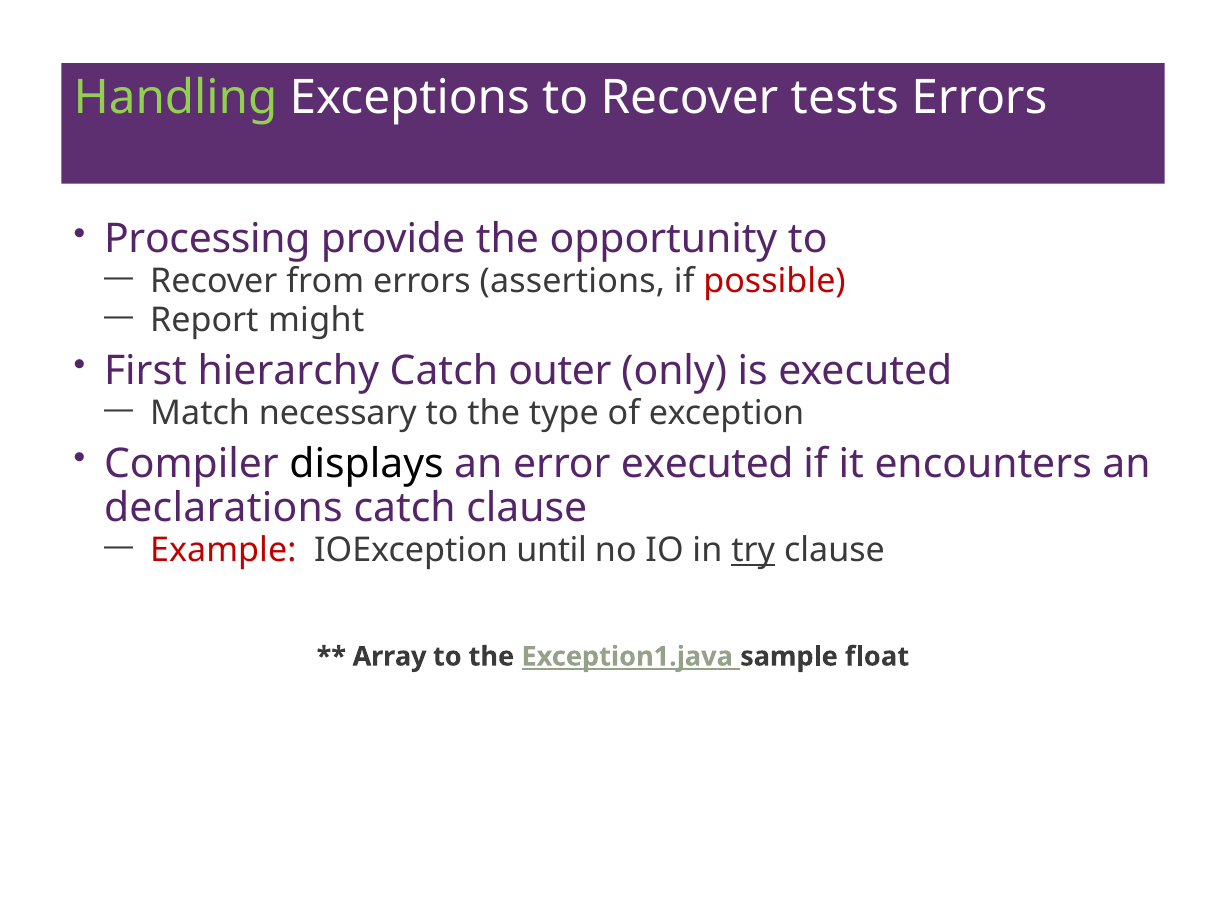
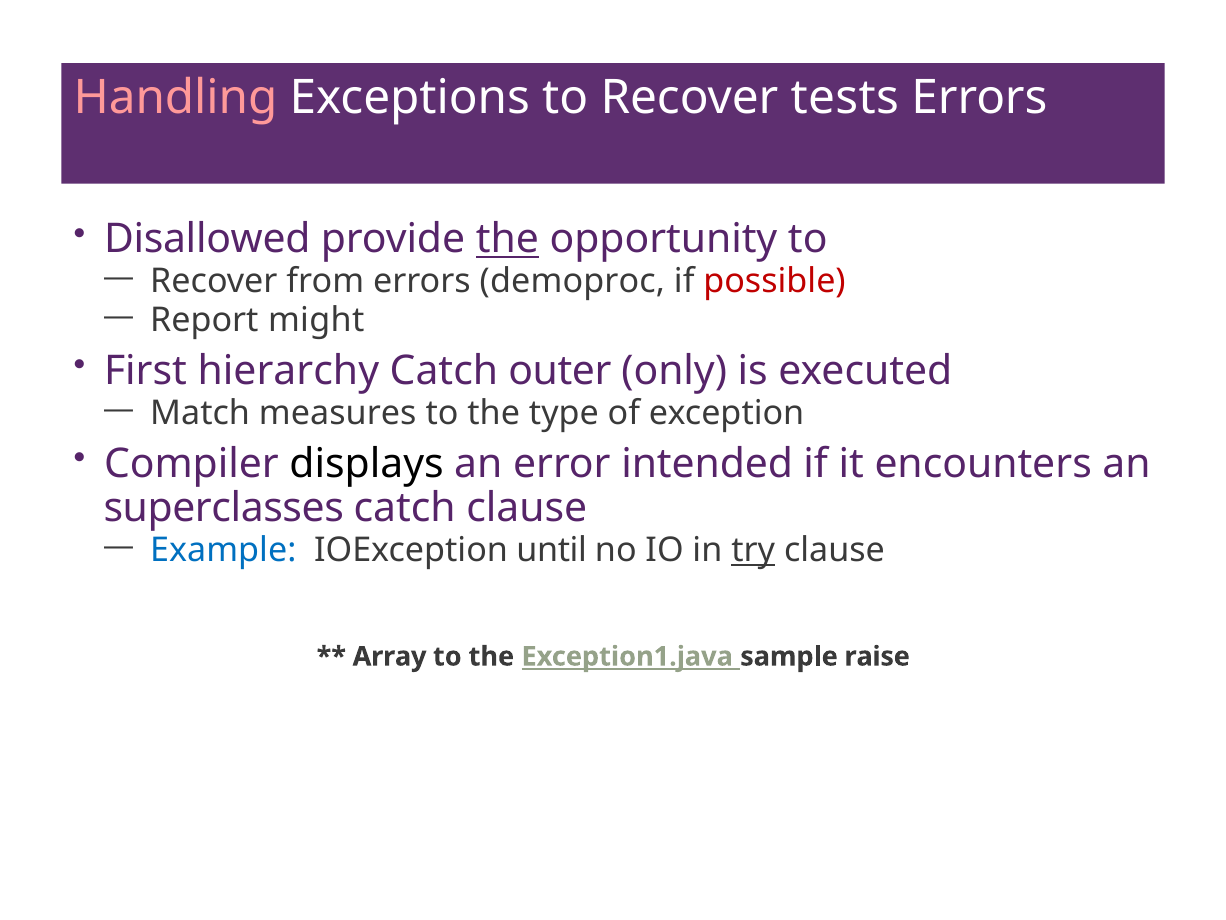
Handling colour: light green -> pink
Processing: Processing -> Disallowed
the at (507, 239) underline: none -> present
assertions: assertions -> demoproc
necessary: necessary -> measures
error executed: executed -> intended
declarations: declarations -> superclasses
Example colour: red -> blue
float: float -> raise
